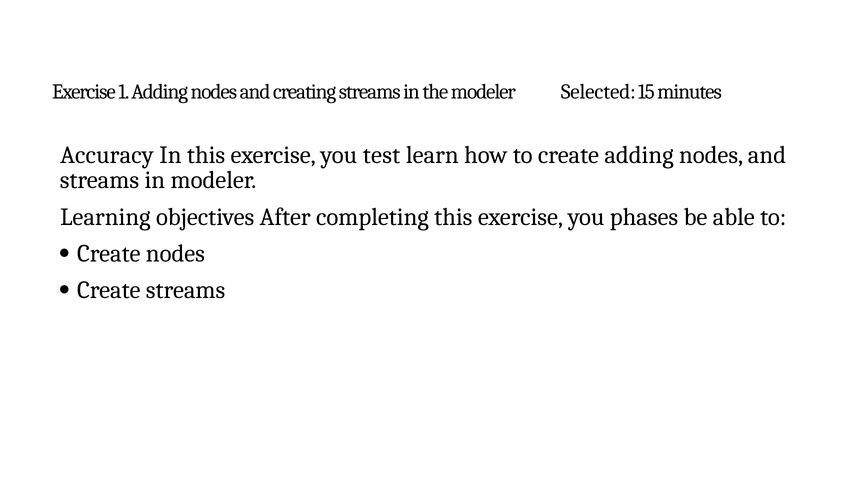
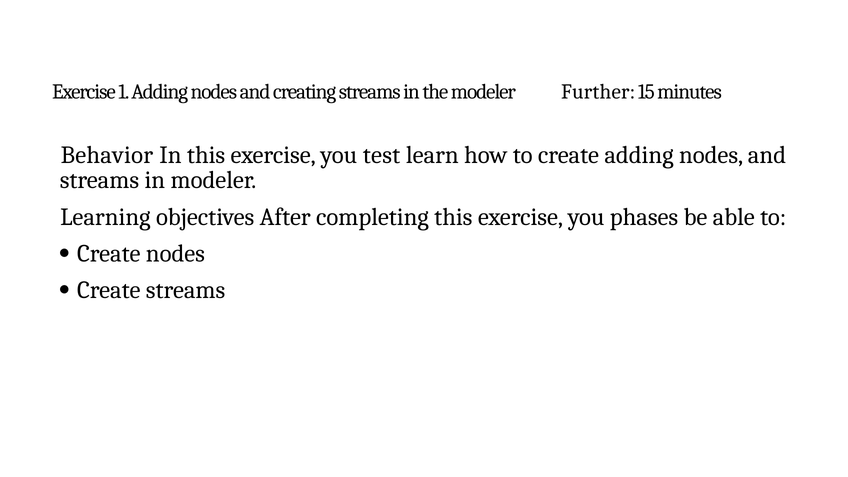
Selected: Selected -> Further
Accuracy: Accuracy -> Behavior
